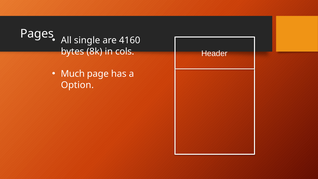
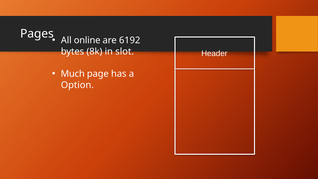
single: single -> online
4160: 4160 -> 6192
cols: cols -> slot
